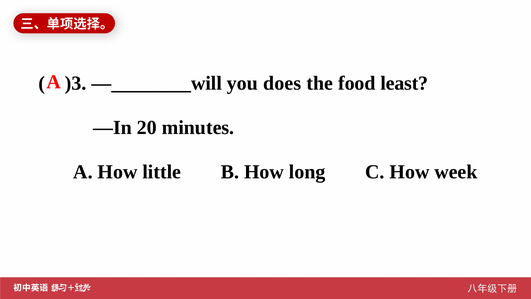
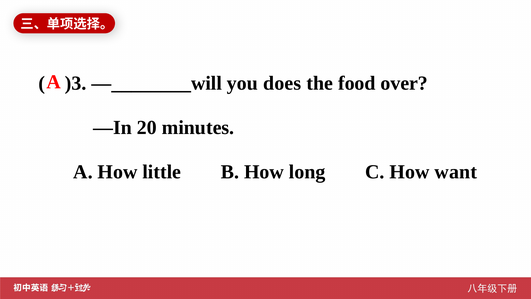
least: least -> over
week: week -> want
